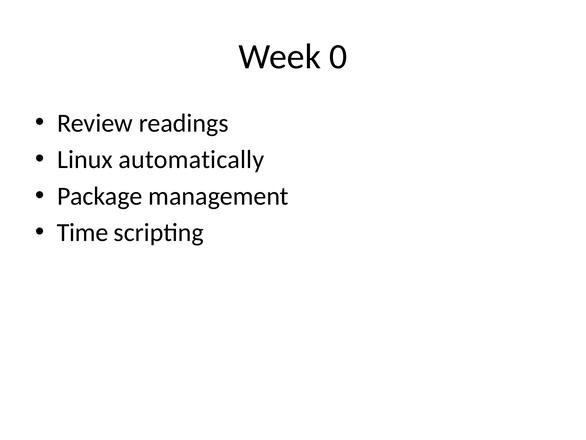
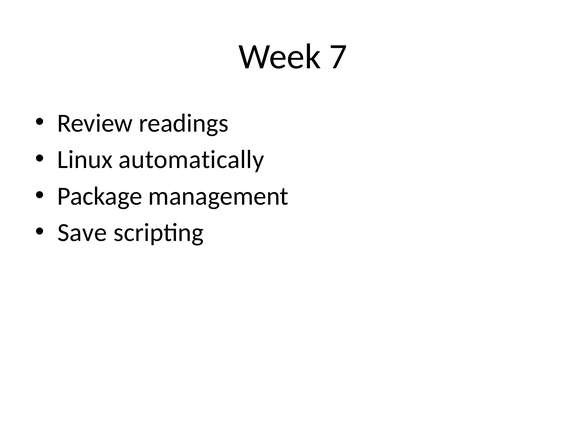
0: 0 -> 7
Time: Time -> Save
